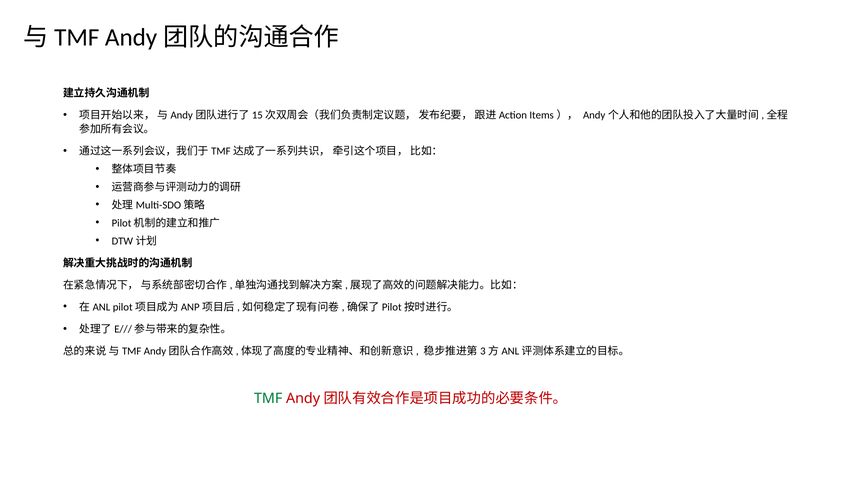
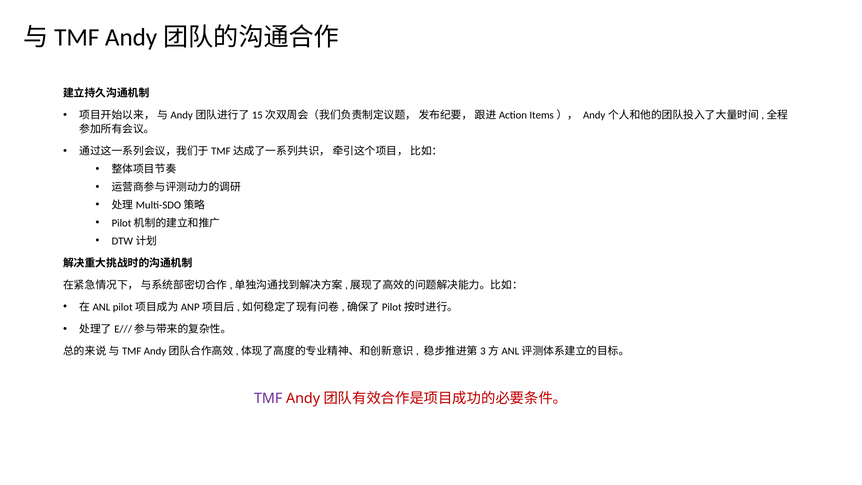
TMF colour: green -> purple
